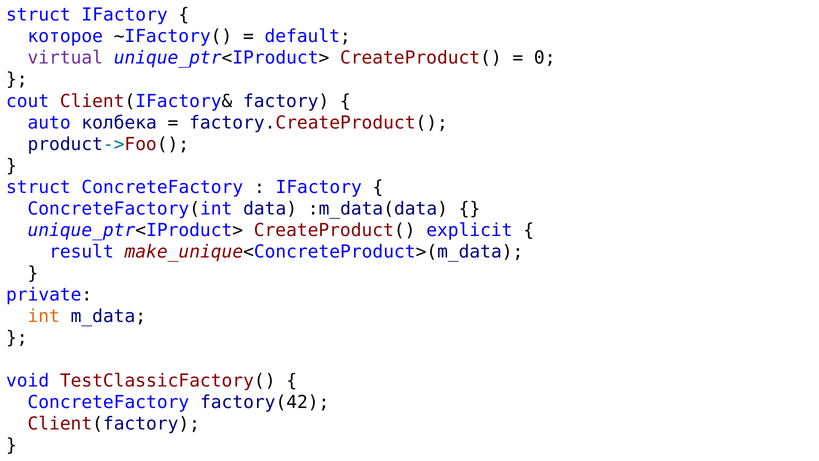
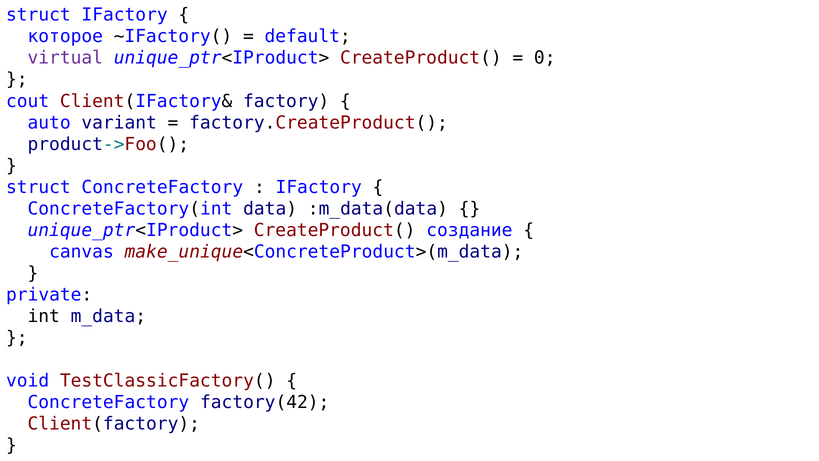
колбека: колбека -> variant
explicit: explicit -> создание
result: result -> canvas
int colour: orange -> black
